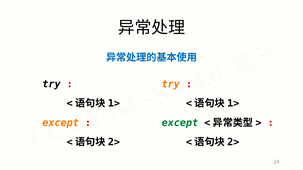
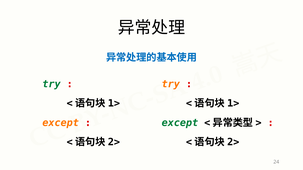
try at (51, 84) colour: black -> green
